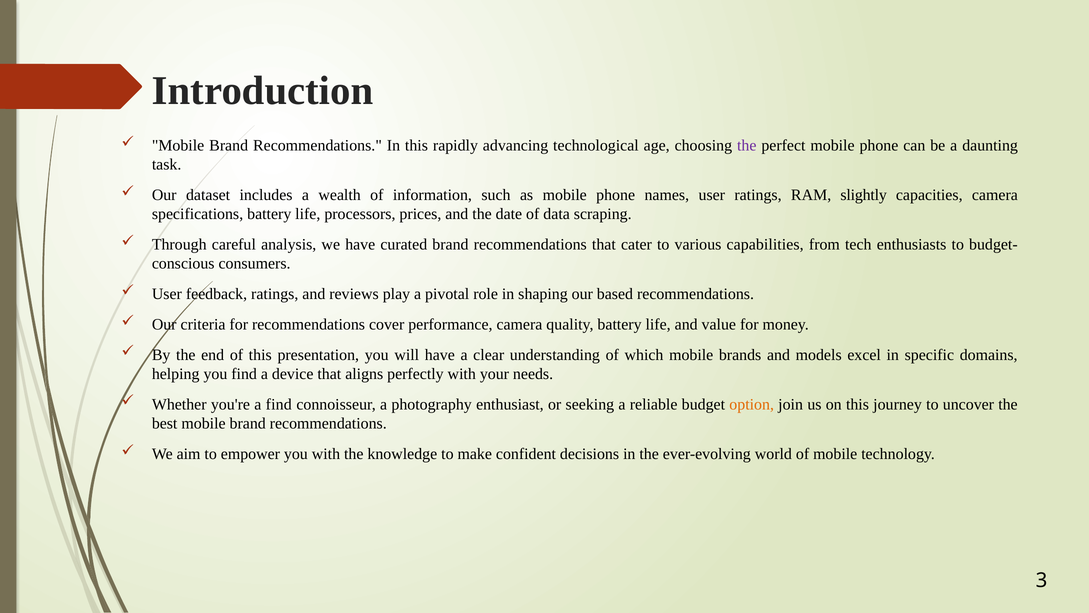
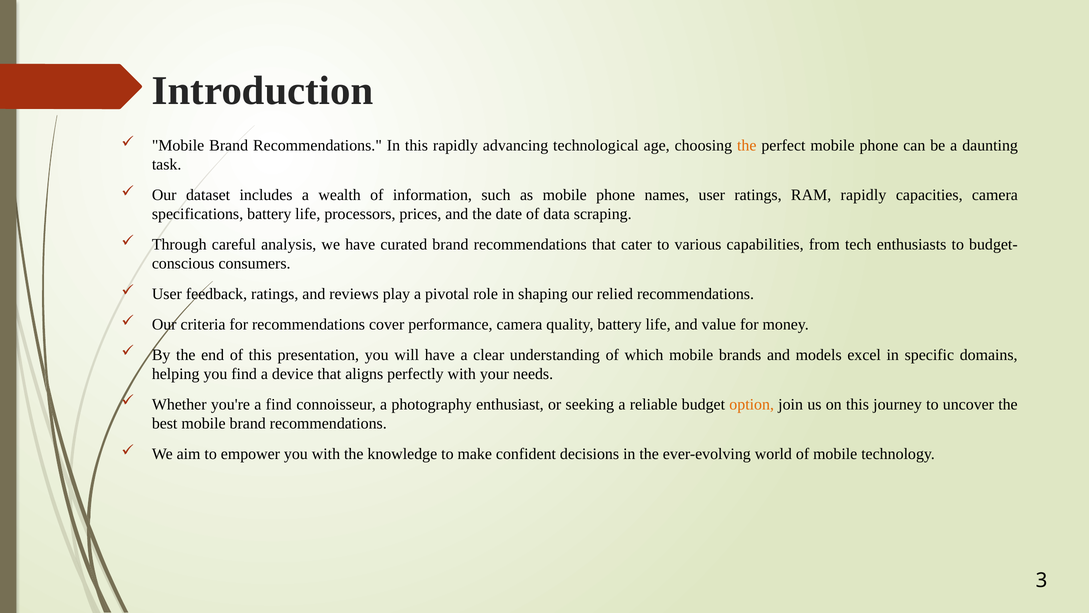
the at (747, 145) colour: purple -> orange
RAM slightly: slightly -> rapidly
based: based -> relied
